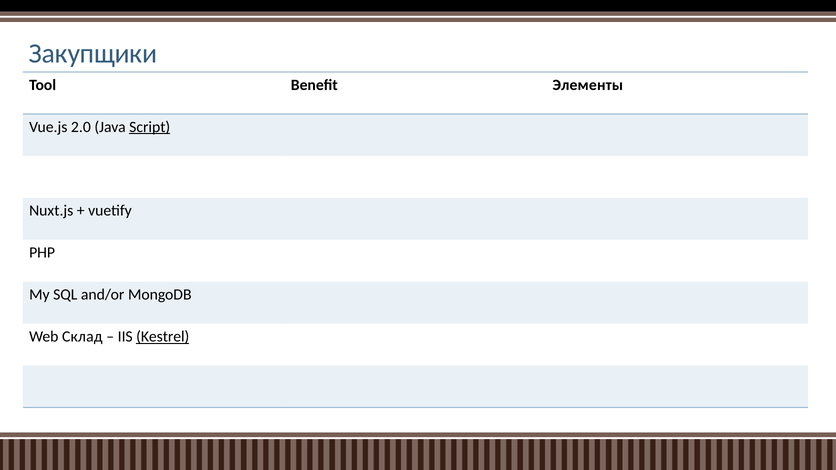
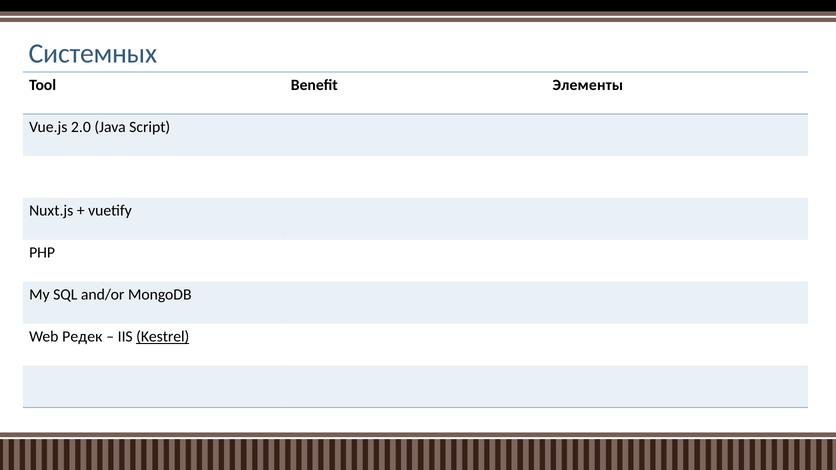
Закупщики: Закупщики -> Системных
Script underline: present -> none
Склад: Склад -> Редек
